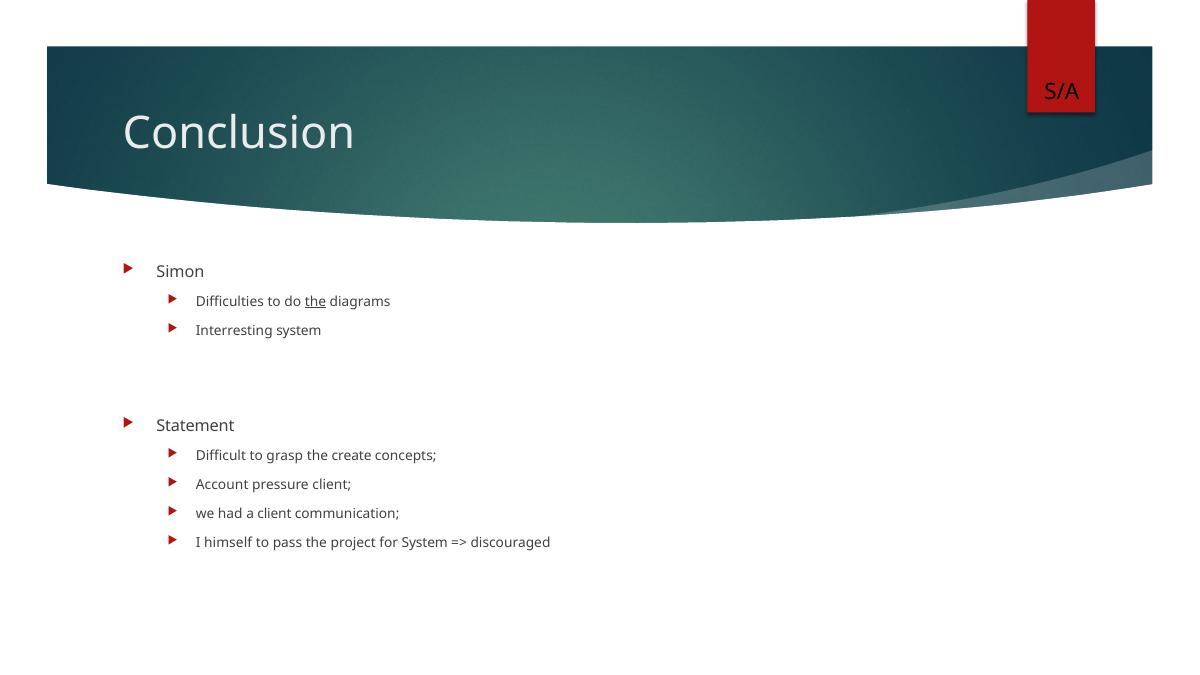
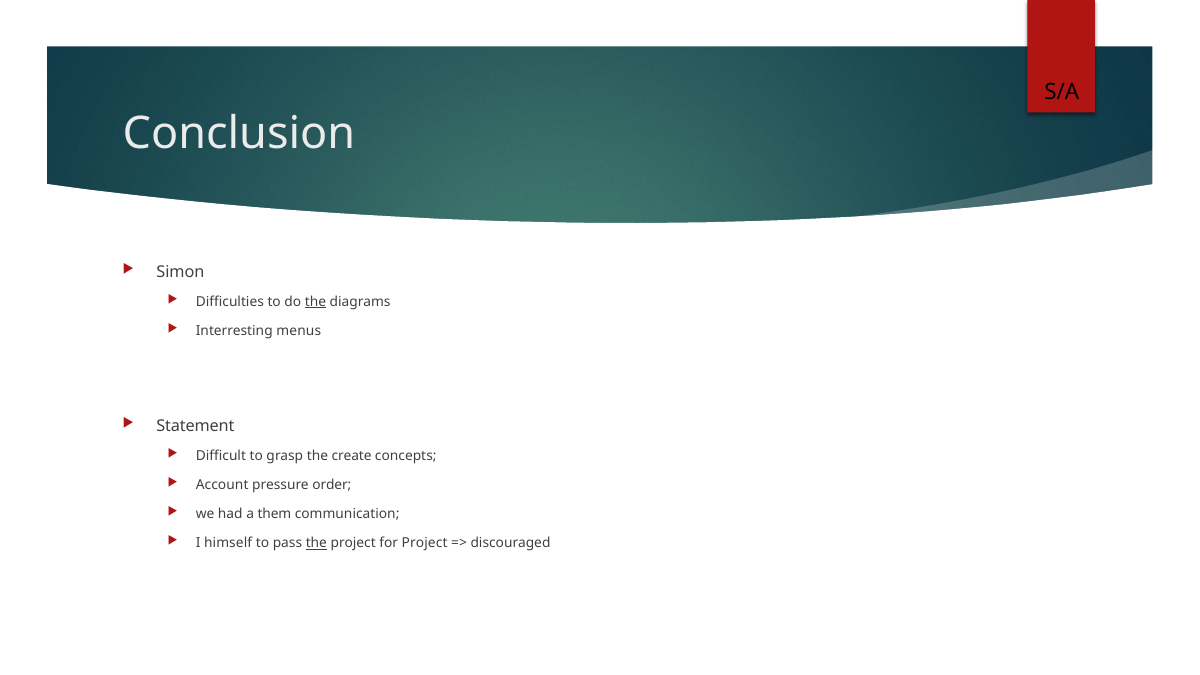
Interresting system: system -> menus
pressure client: client -> order
a client: client -> them
the at (316, 543) underline: none -> present
for System: System -> Project
